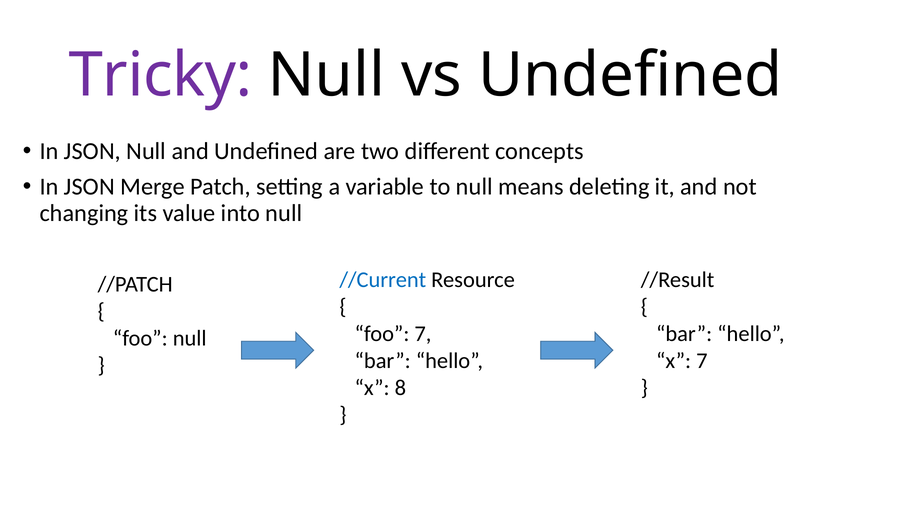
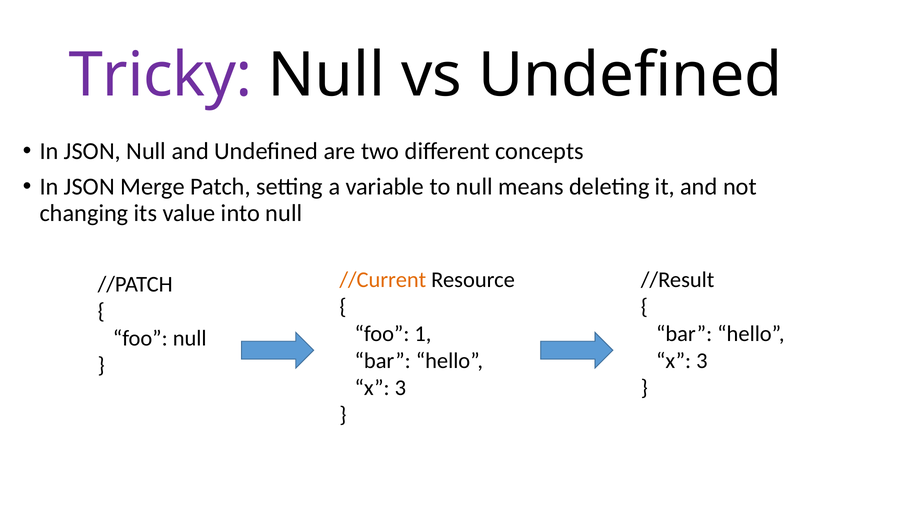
//Current colour: blue -> orange
foo 7: 7 -> 1
7 at (702, 361): 7 -> 3
8 at (400, 388): 8 -> 3
